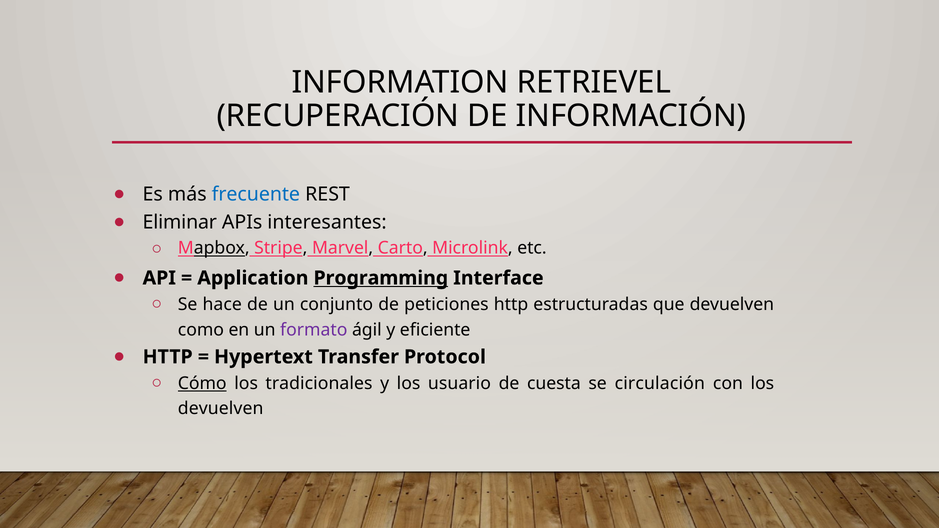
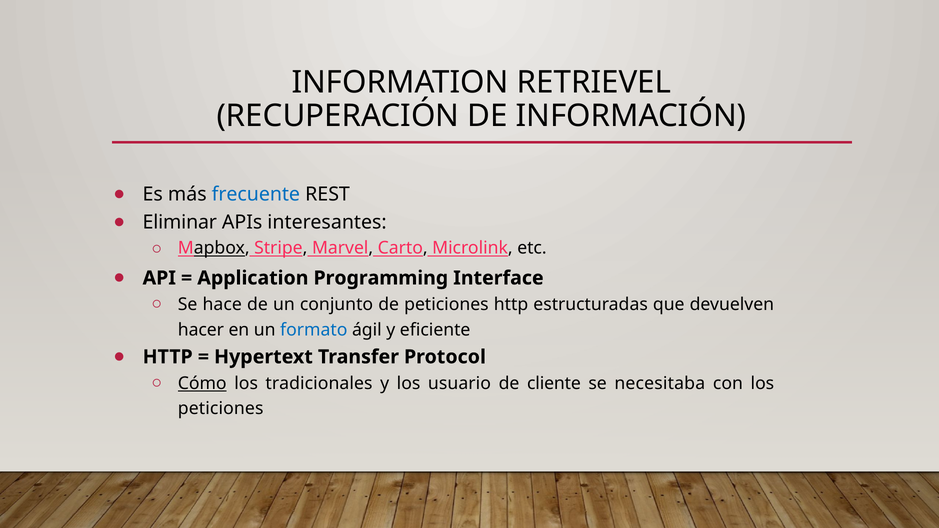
Programming underline: present -> none
como: como -> hacer
formato colour: purple -> blue
cuesta: cuesta -> cliente
circulación: circulación -> necesitaba
devuelven at (221, 409): devuelven -> peticiones
